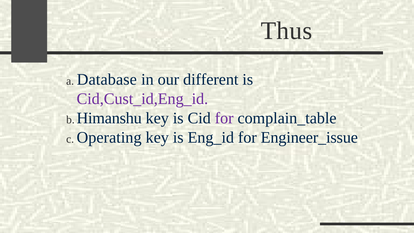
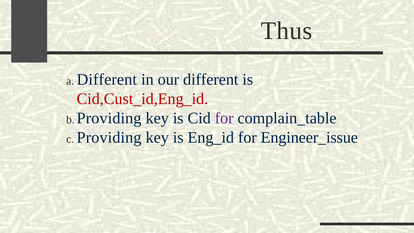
Database at (107, 80): Database -> Different
Cid,Cust_id,Eng_id colour: purple -> red
Himanshu at (109, 118): Himanshu -> Providing
Operating at (109, 138): Operating -> Providing
